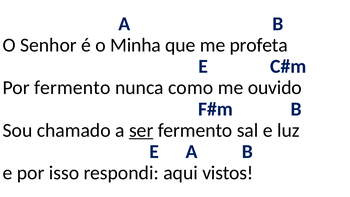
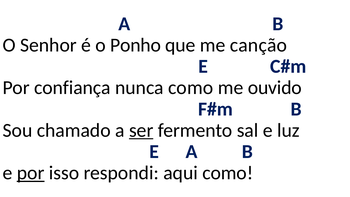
Minha: Minha -> Ponho
profeta: profeta -> canção
Por fermento: fermento -> confiança
por at (31, 173) underline: none -> present
aqui vistos: vistos -> como
